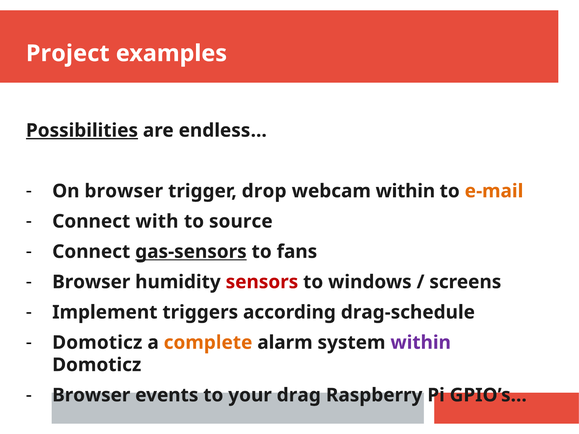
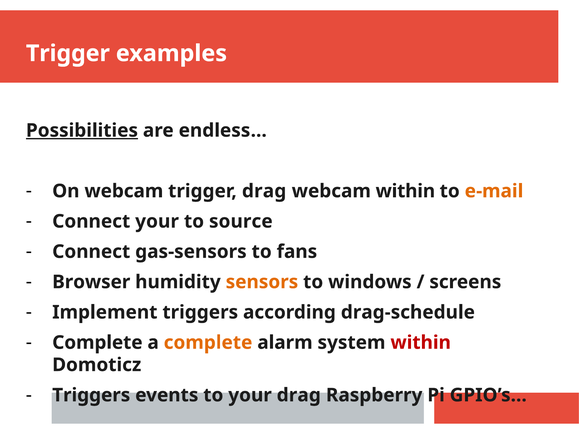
Project at (68, 53): Project -> Trigger
On browser: browser -> webcam
trigger drop: drop -> drag
Connect with: with -> your
gas-sensors underline: present -> none
sensors colour: red -> orange
Domoticz at (97, 343): Domoticz -> Complete
within at (421, 343) colour: purple -> red
Browser at (91, 395): Browser -> Triggers
